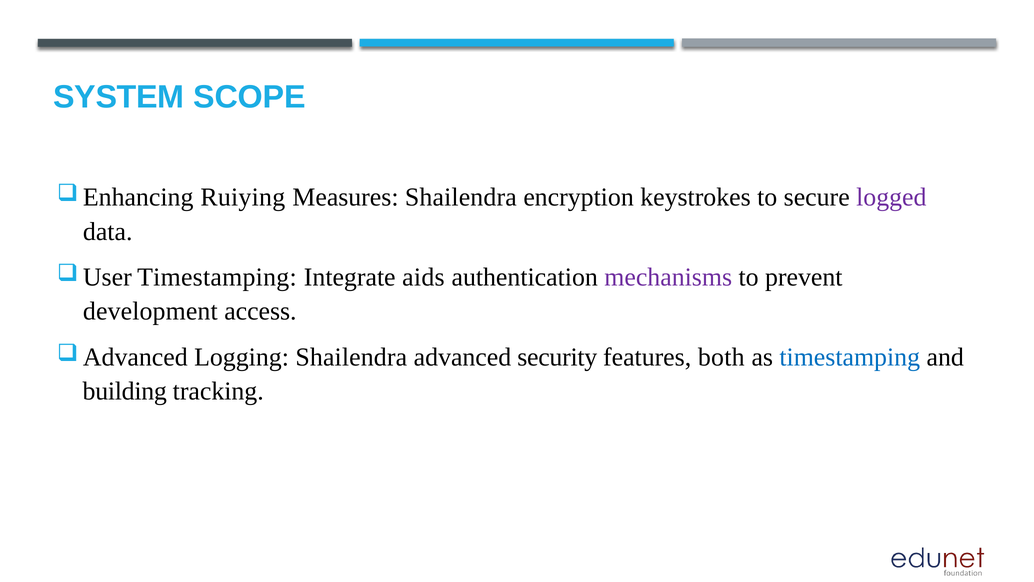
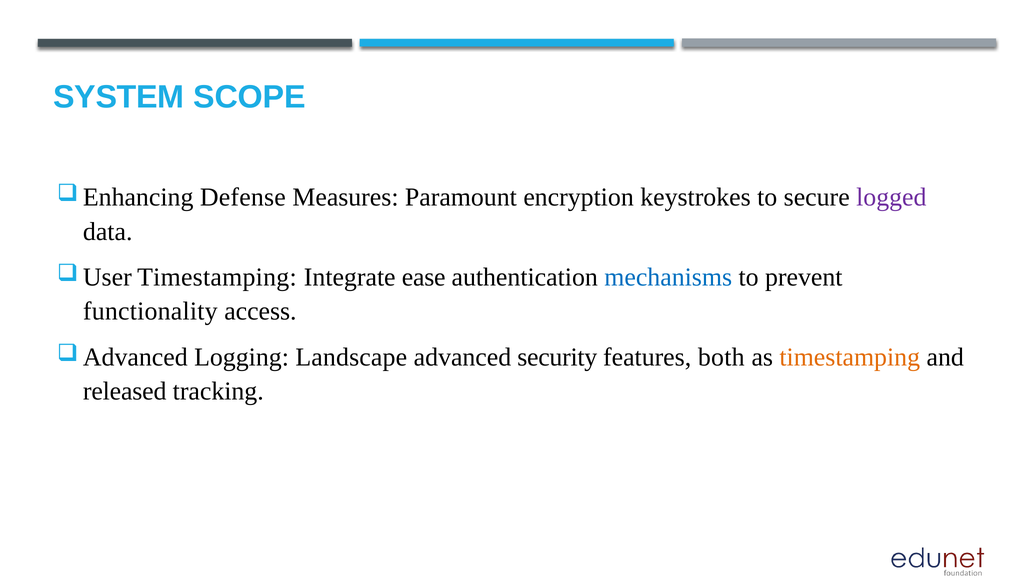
Ruiying: Ruiying -> Defense
Measures Shailendra: Shailendra -> Paramount
aids: aids -> ease
mechanisms colour: purple -> blue
development: development -> functionality
Logging Shailendra: Shailendra -> Landscape
timestamping at (850, 357) colour: blue -> orange
building: building -> released
